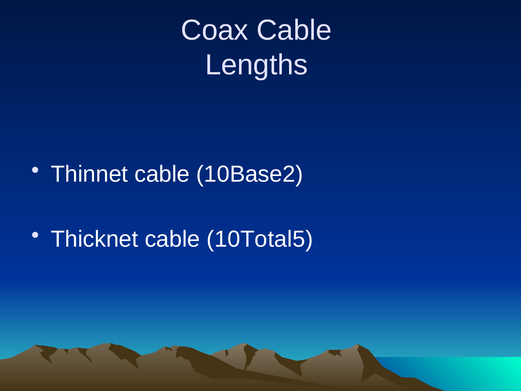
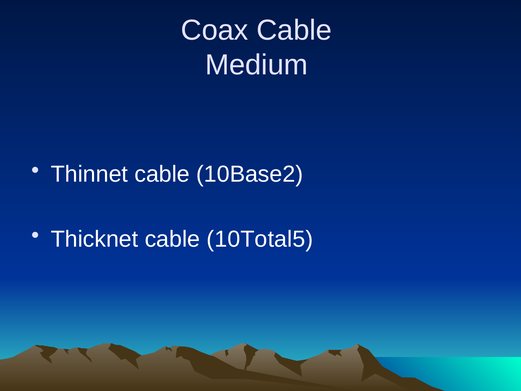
Lengths: Lengths -> Medium
